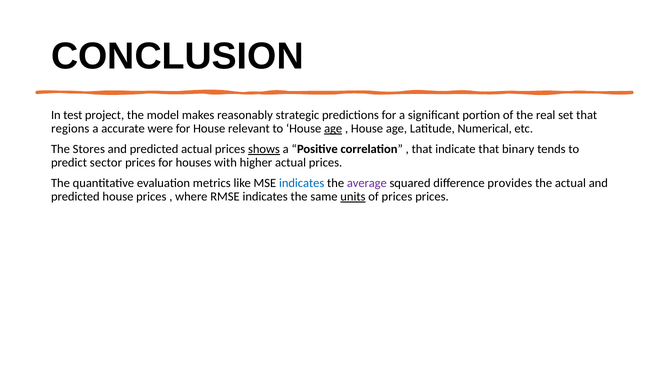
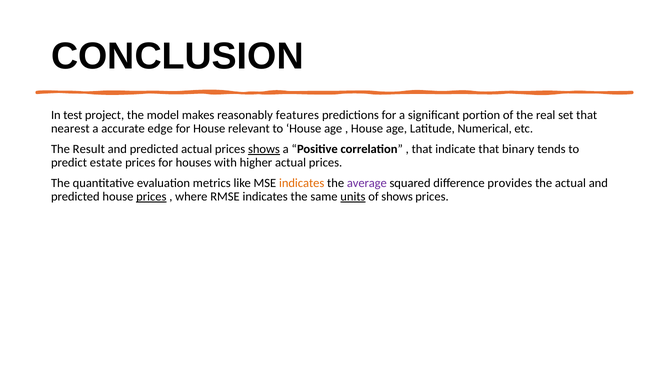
strategic: strategic -> features
regions: regions -> nearest
were: were -> edge
age at (333, 129) underline: present -> none
Stores: Stores -> Result
sector: sector -> estate
indicates at (302, 183) colour: blue -> orange
prices at (151, 197) underline: none -> present
of prices: prices -> shows
